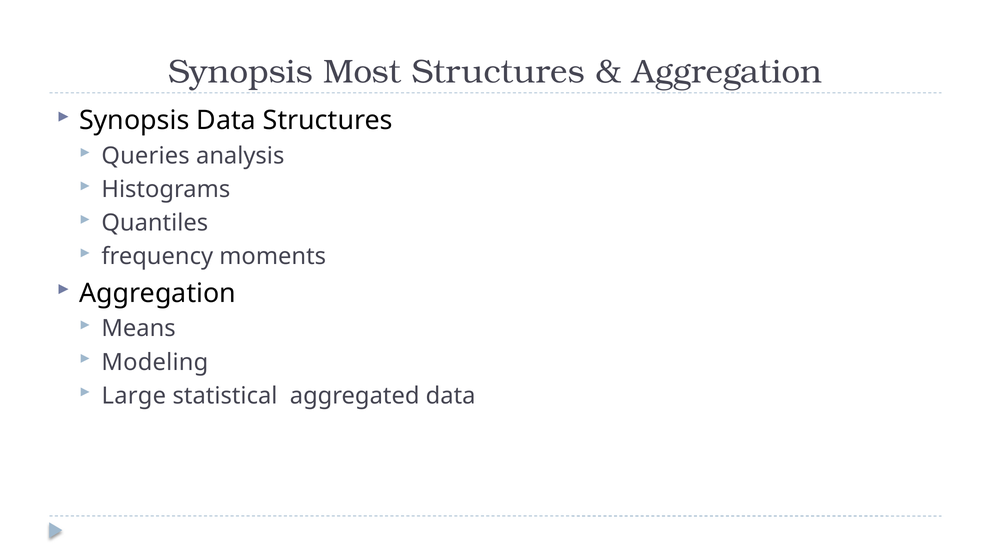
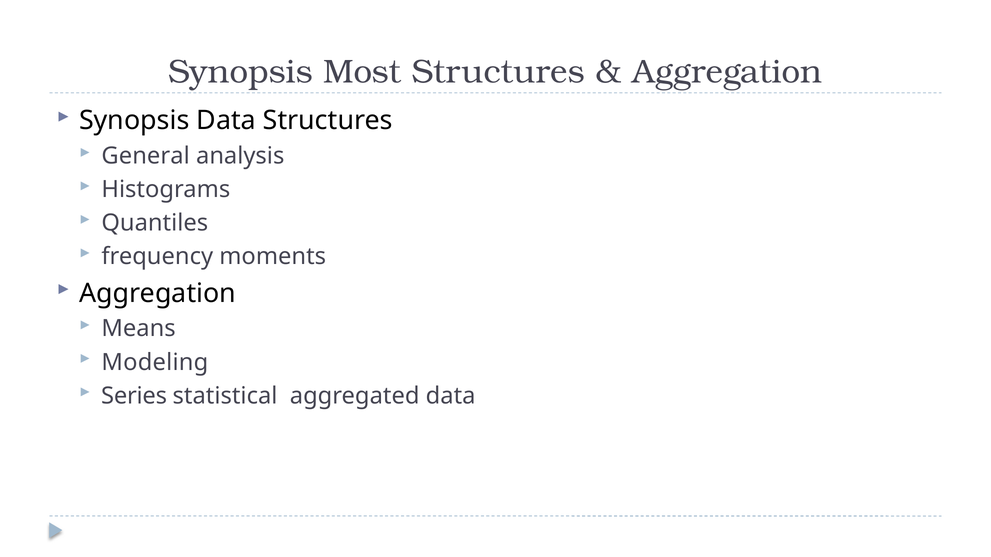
Queries: Queries -> General
Large: Large -> Series
